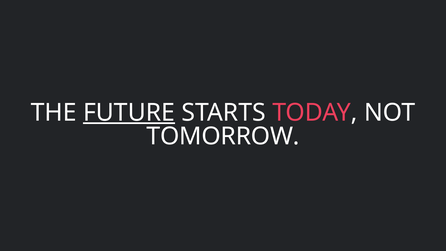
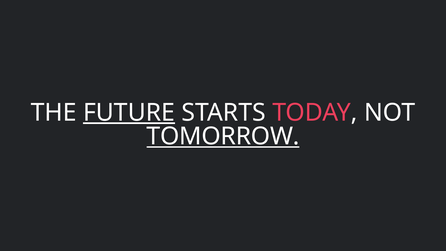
TOMORROW underline: none -> present
